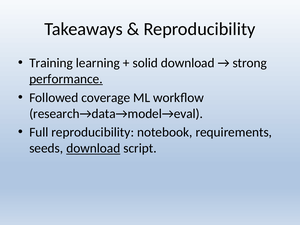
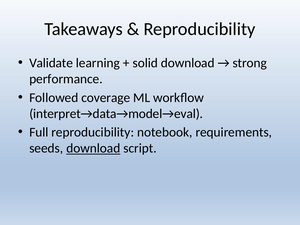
Training: Training -> Validate
performance underline: present -> none
research→data→model→eval: research→data→model→eval -> interpret→data→model→eval
